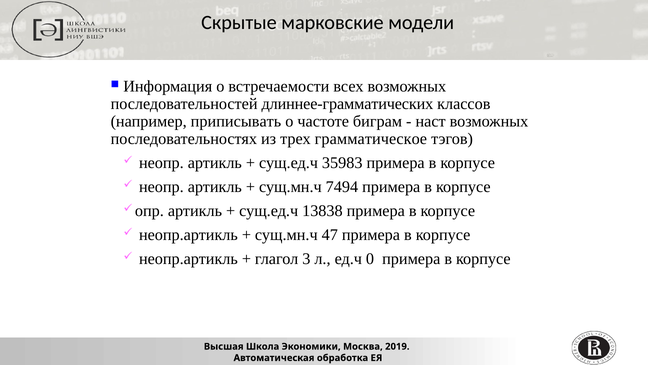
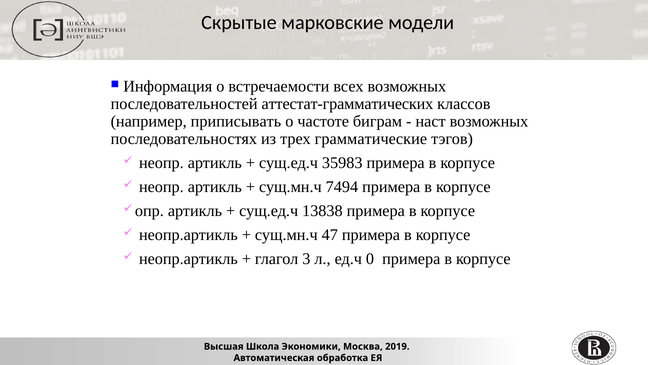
длиннее-грамматических: длиннее-грамматических -> аттестат-грамматических
грамматическое: грамматическое -> грамматические
